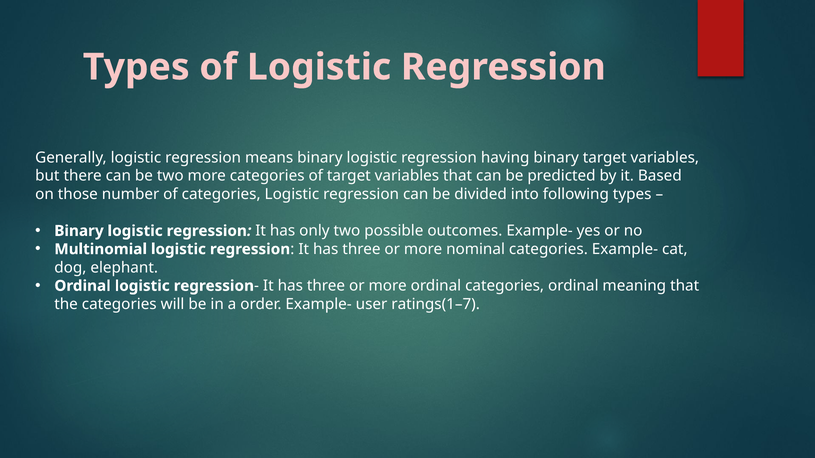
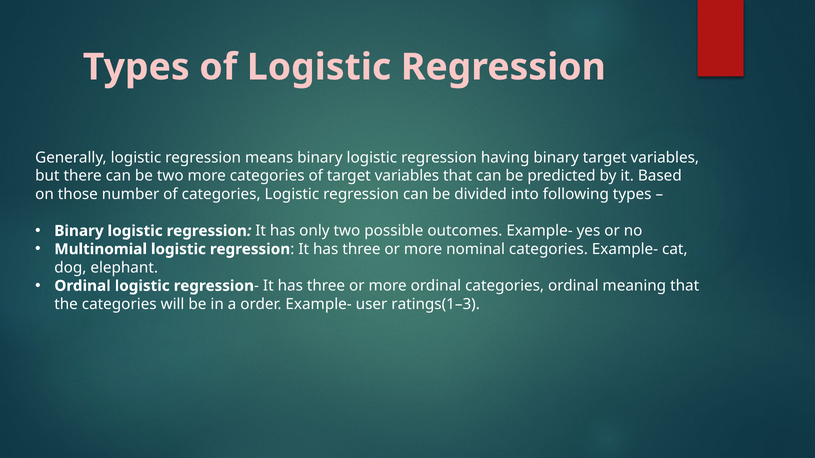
ratings(1–7: ratings(1–7 -> ratings(1–3
